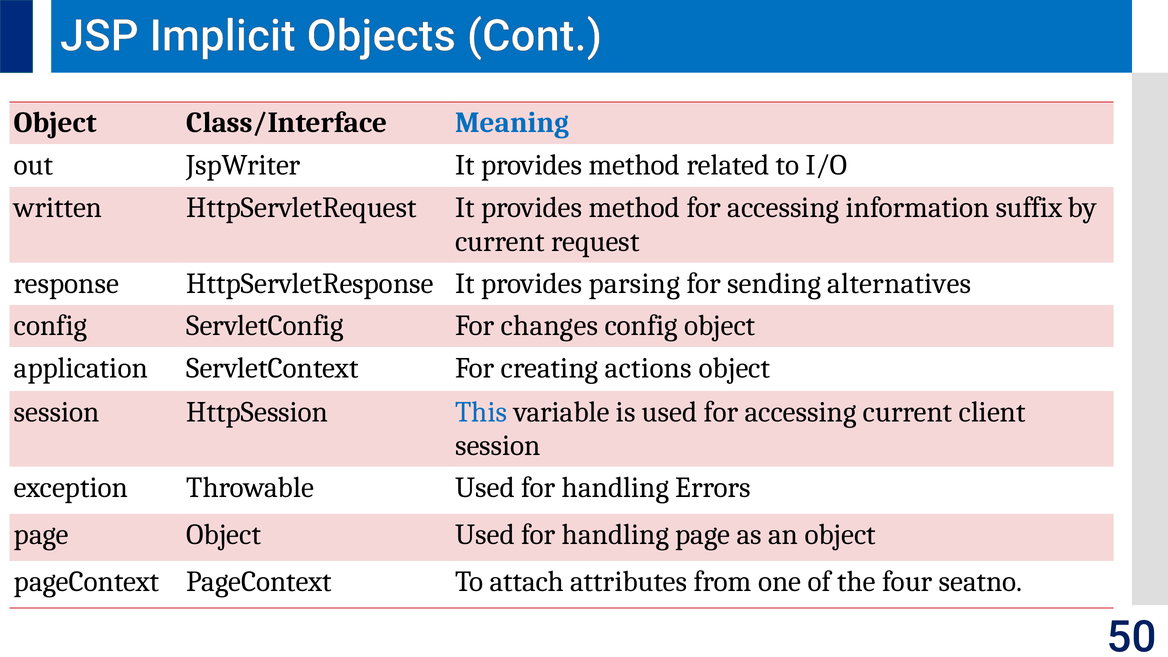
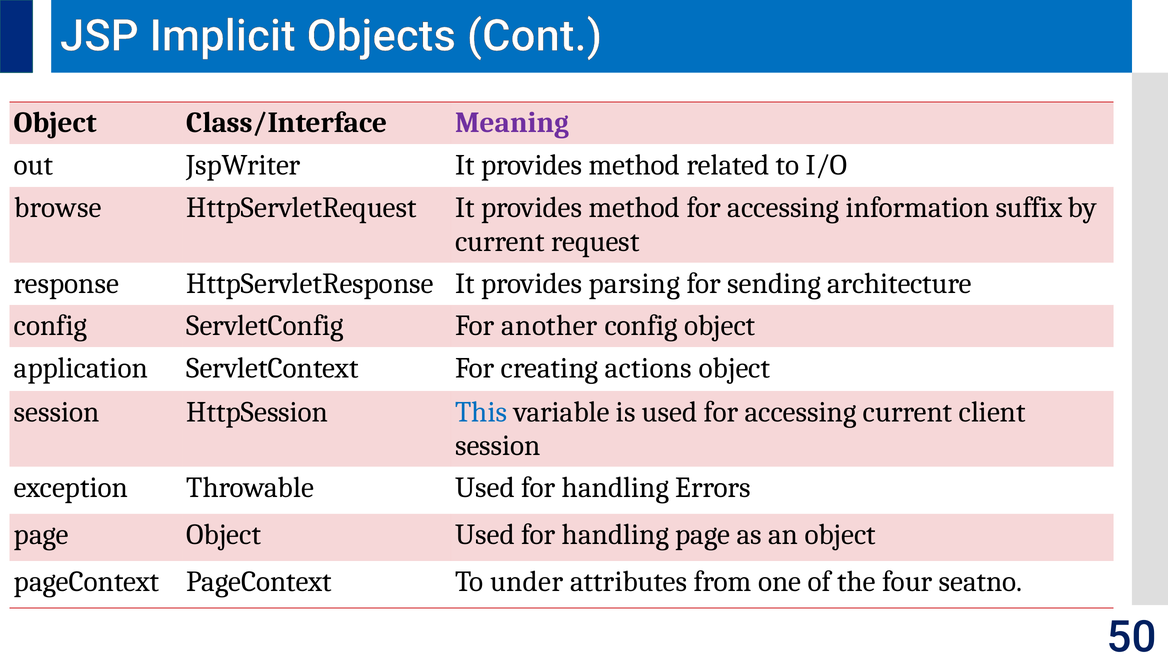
Meaning colour: blue -> purple
written: written -> browse
alternatives: alternatives -> architecture
changes: changes -> another
attach: attach -> under
